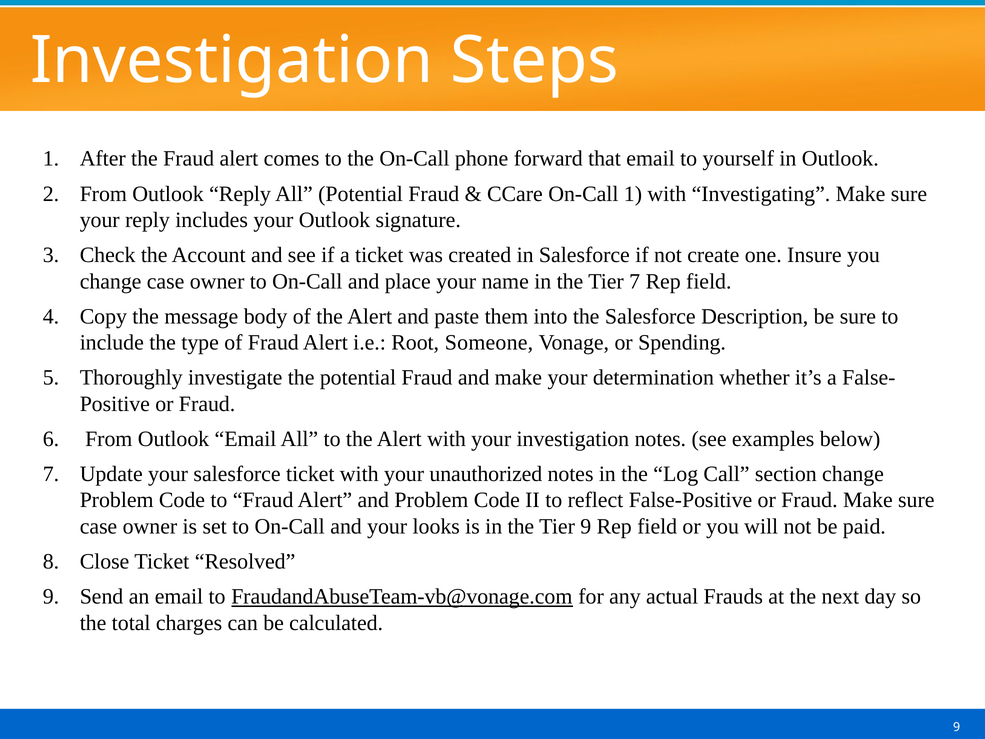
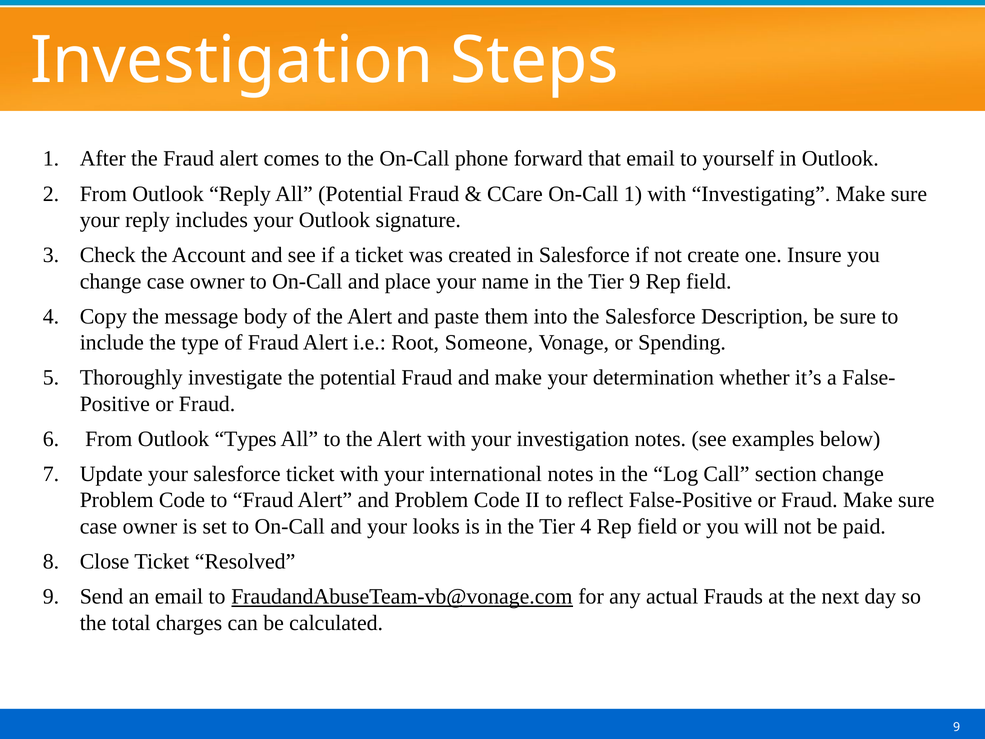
Tier 7: 7 -> 9
Outlook Email: Email -> Types
unauthorized: unauthorized -> international
Tier 9: 9 -> 4
